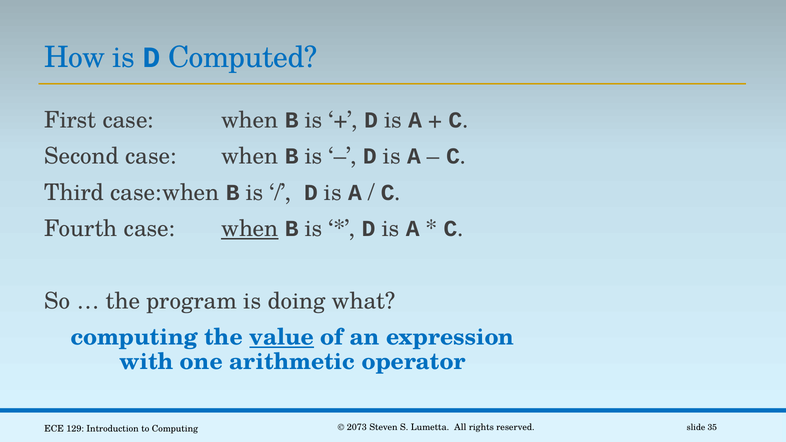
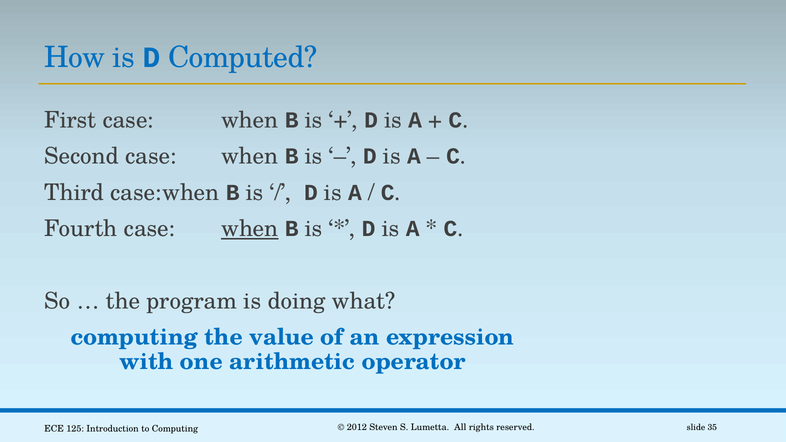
value underline: present -> none
2073: 2073 -> 2012
129: 129 -> 125
